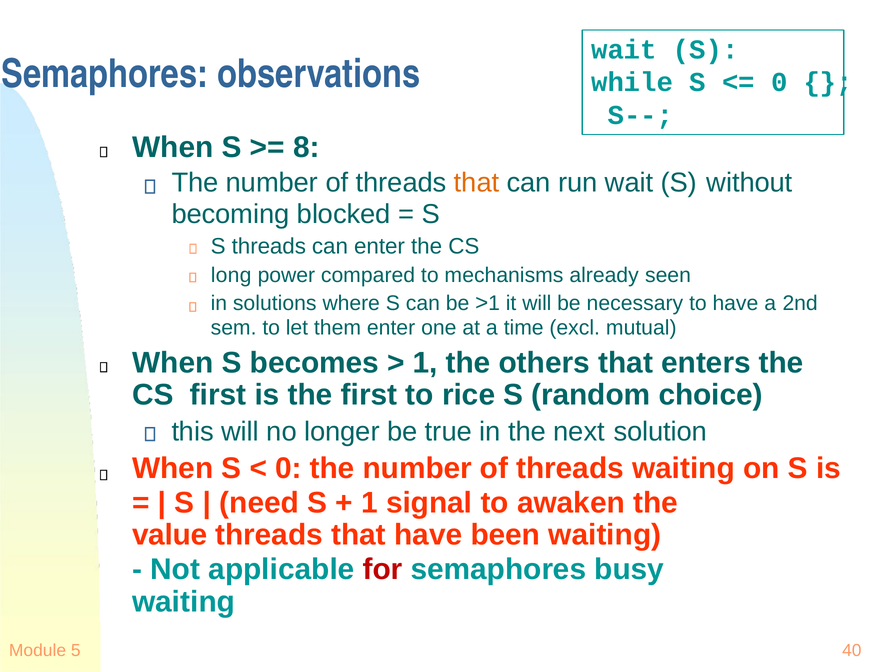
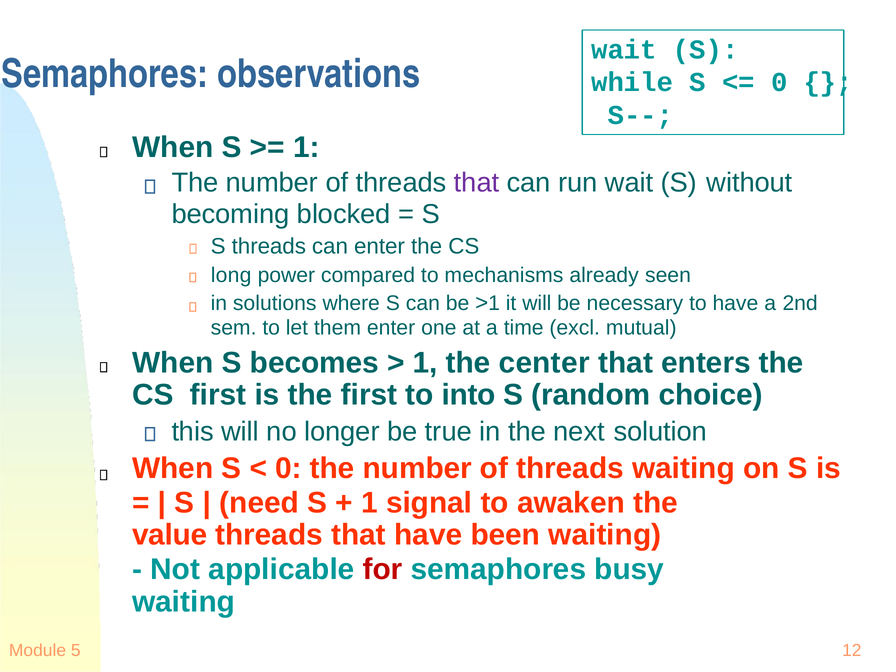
8 at (306, 147): 8 -> 1
that at (477, 183) colour: orange -> purple
others: others -> center
rice: rice -> into
40: 40 -> 12
